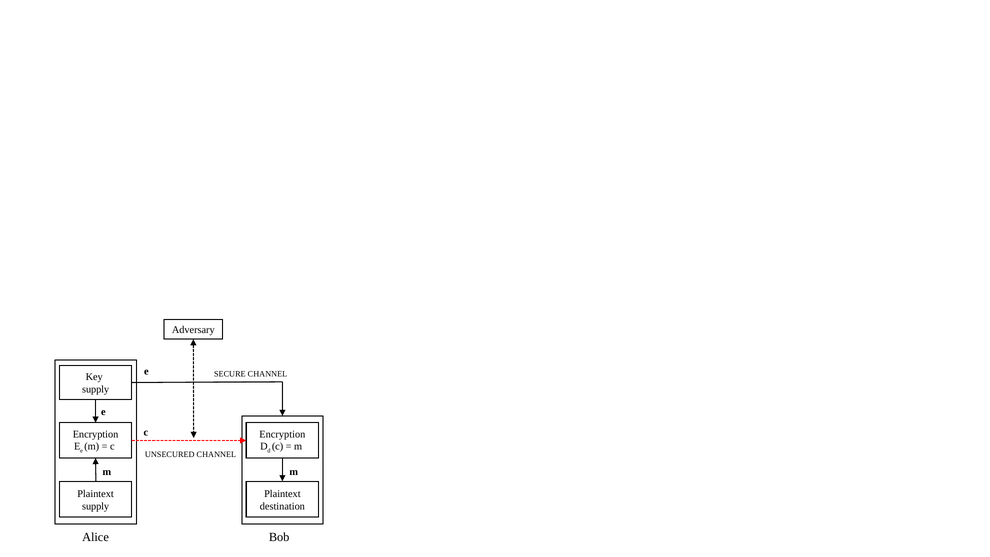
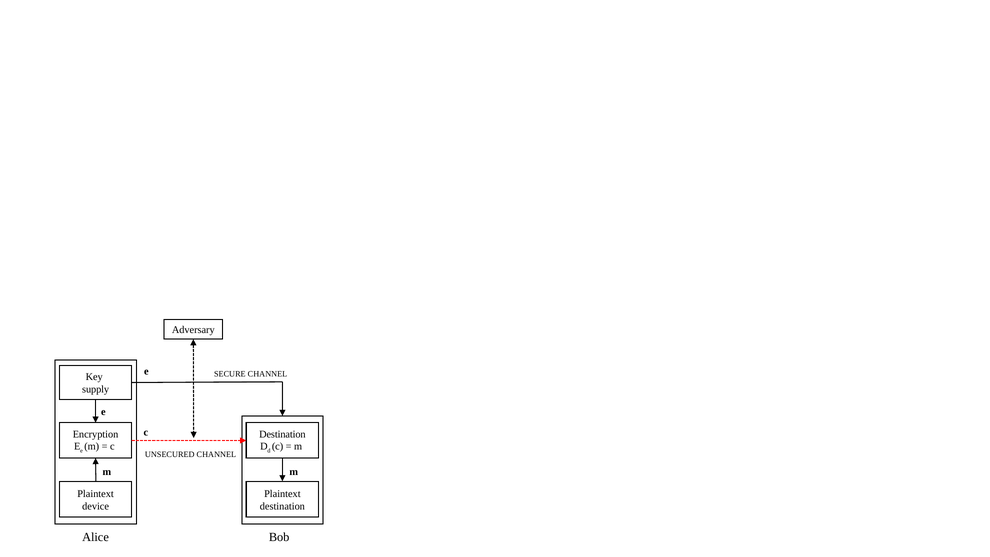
Encryption at (282, 434): Encryption -> Destination
supply at (96, 506): supply -> device
